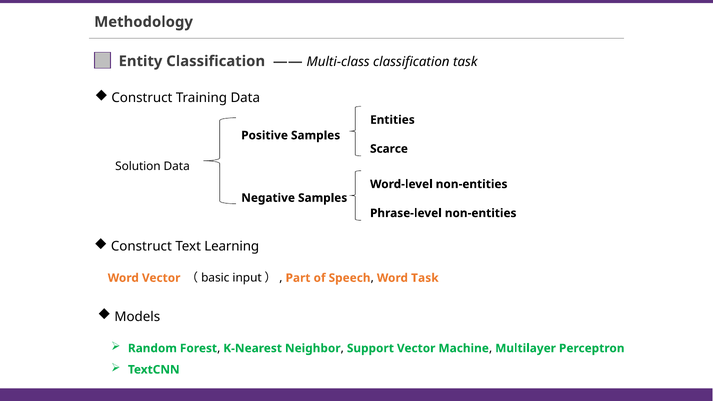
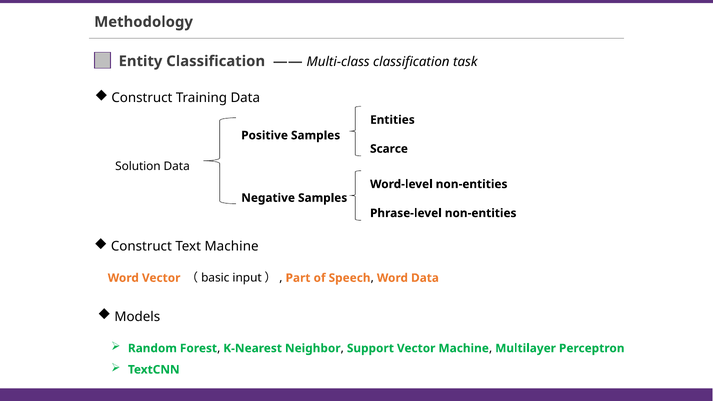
Text Learning: Learning -> Machine
Word Task: Task -> Data
